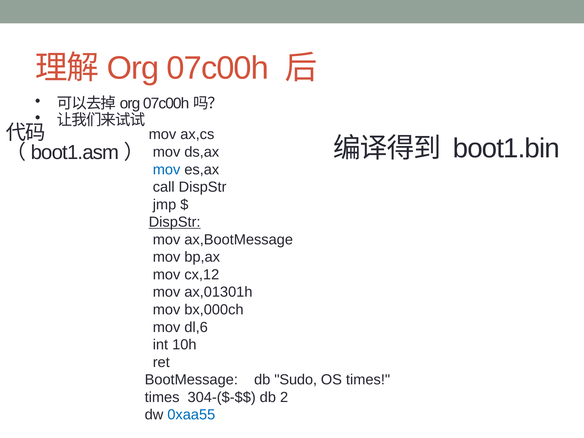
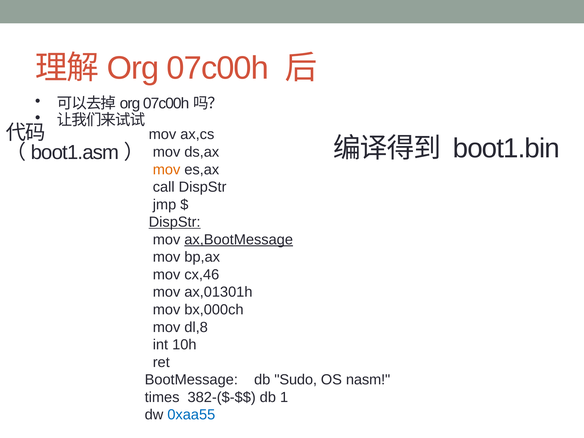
mov at (167, 170) colour: blue -> orange
ax,BootMessage underline: none -> present
cx,12: cx,12 -> cx,46
dl,6: dl,6 -> dl,8
OS times: times -> nasm
304-($-$$: 304-($-$$ -> 382-($-$$
2: 2 -> 1
